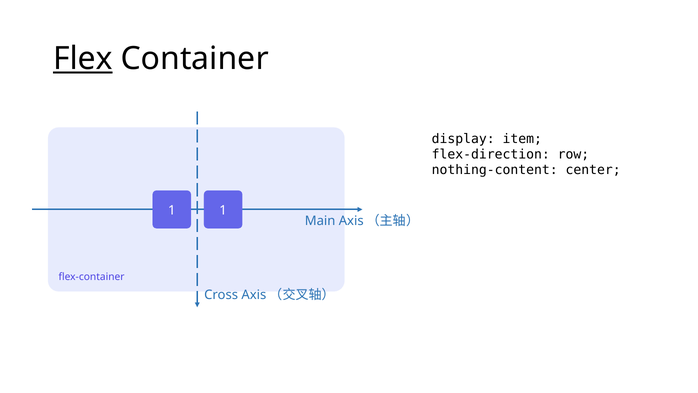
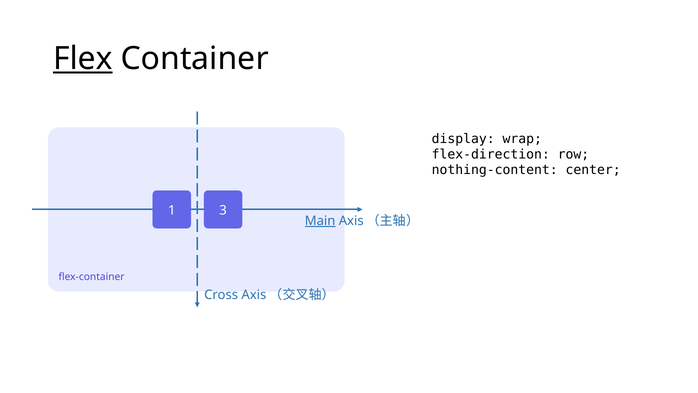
item: item -> wrap
1 1: 1 -> 3
Main underline: none -> present
